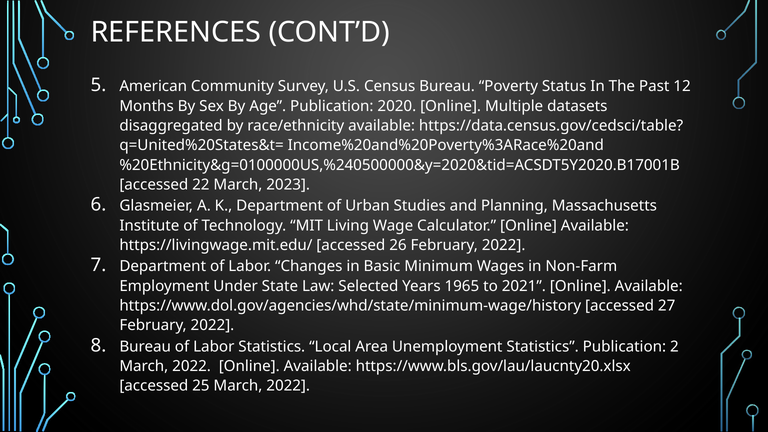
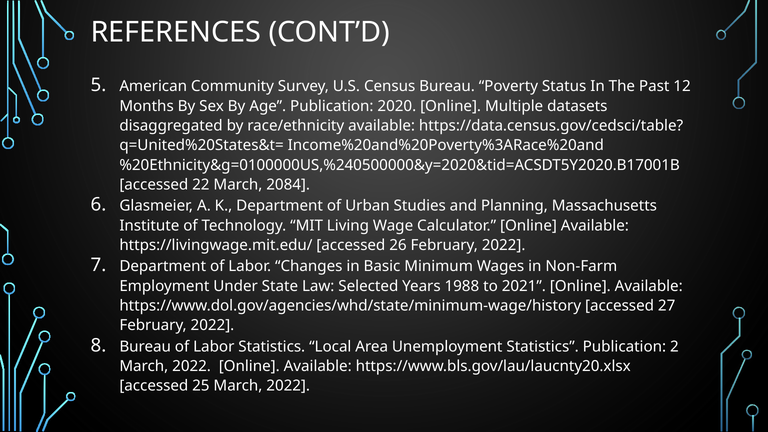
2023: 2023 -> 2084
1965: 1965 -> 1988
